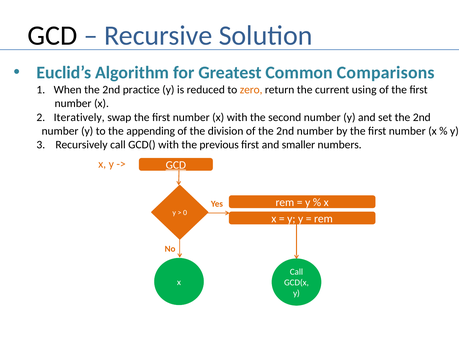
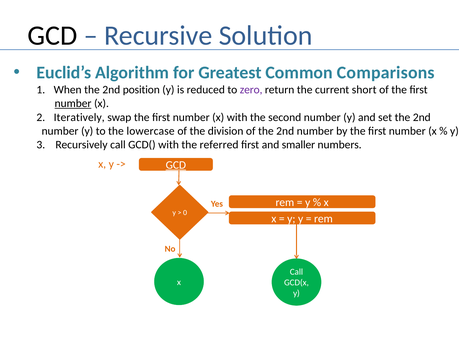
practice: practice -> position
zero colour: orange -> purple
using: using -> short
number at (73, 104) underline: none -> present
appending: appending -> lowercase
previous: previous -> referred
